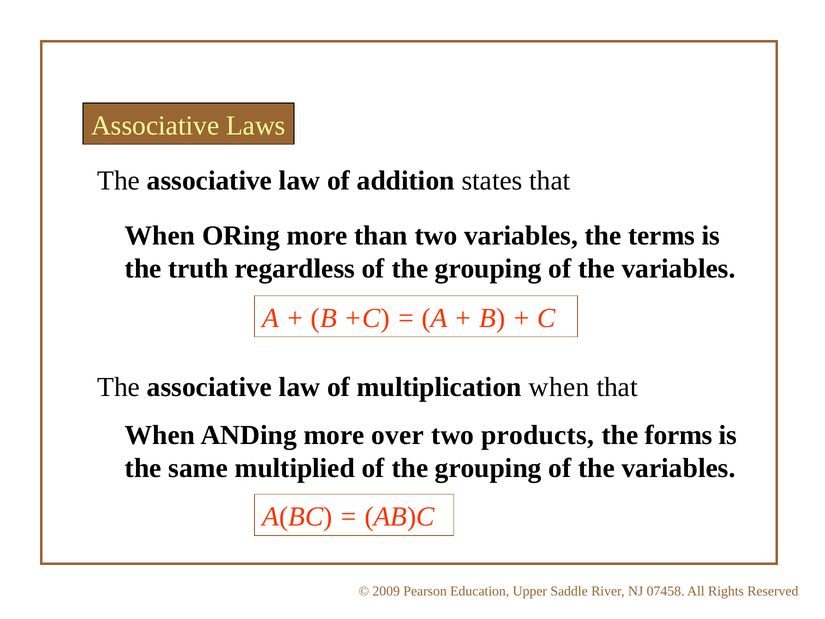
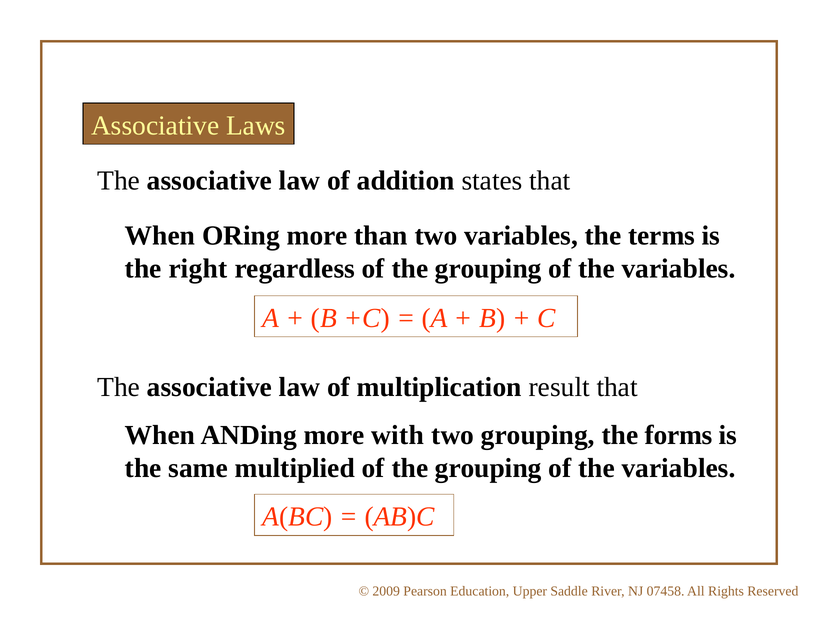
truth: truth -> right
multiplication when: when -> result
over: over -> with
two products: products -> grouping
